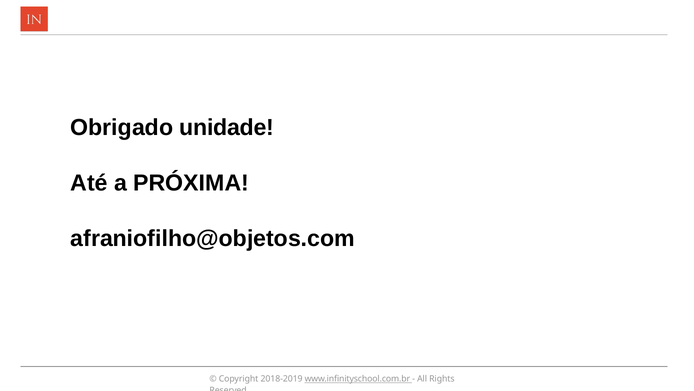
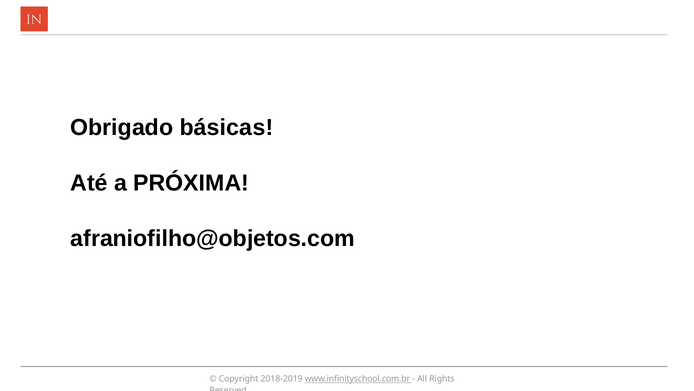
unidade: unidade -> básicas
